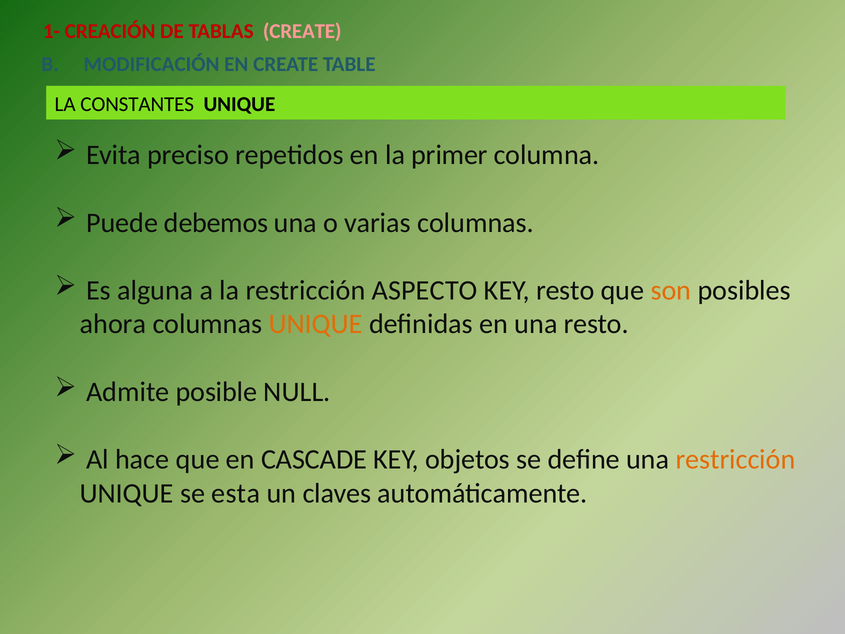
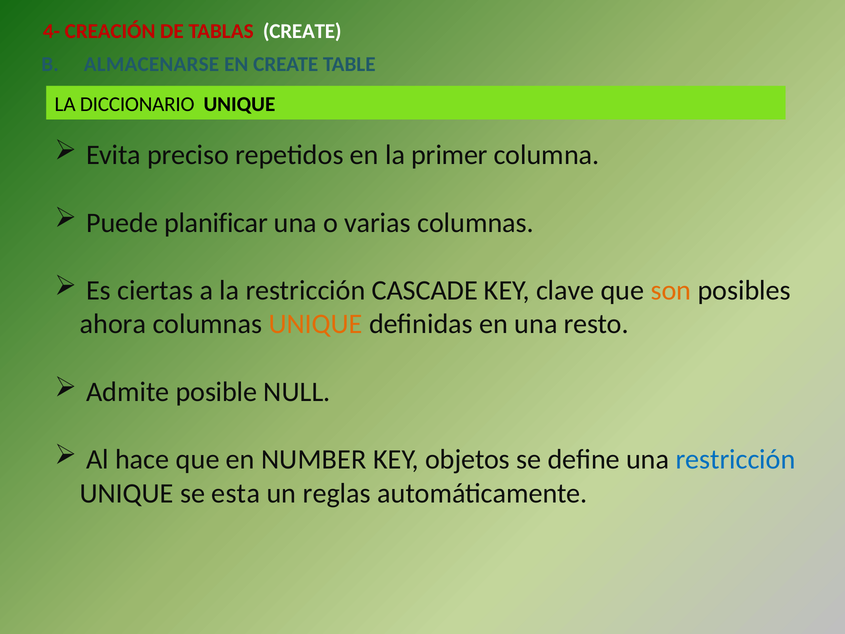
1-: 1- -> 4-
CREATE at (302, 31) colour: pink -> white
MODIFICACIÓN: MODIFICACIÓN -> ALMACENARSE
CONSTANTES: CONSTANTES -> DICCIONARIO
debemos: debemos -> planificar
alguna: alguna -> ciertas
ASPECTO: ASPECTO -> CASCADE
KEY resto: resto -> clave
CASCADE: CASCADE -> NUMBER
restricción at (735, 459) colour: orange -> blue
claves: claves -> reglas
